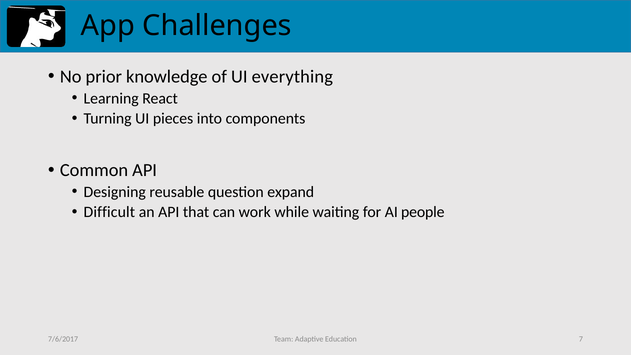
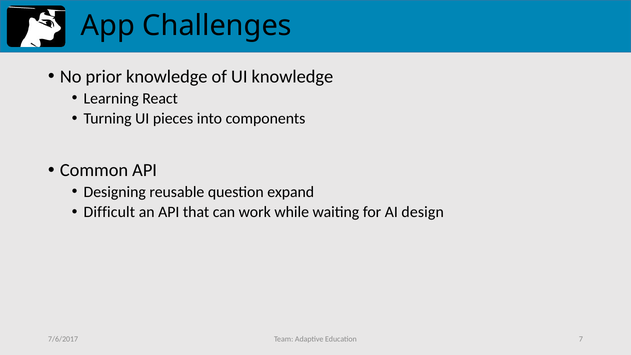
UI everything: everything -> knowledge
people: people -> design
